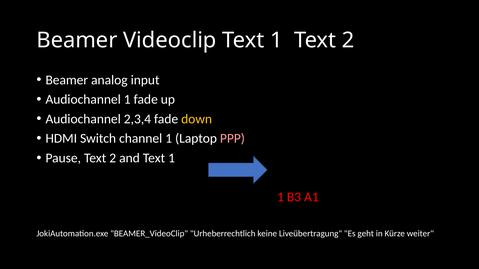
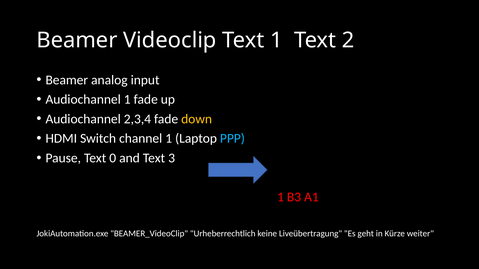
PPP colour: pink -> light blue
Pause Text 2: 2 -> 0
and Text 1: 1 -> 3
